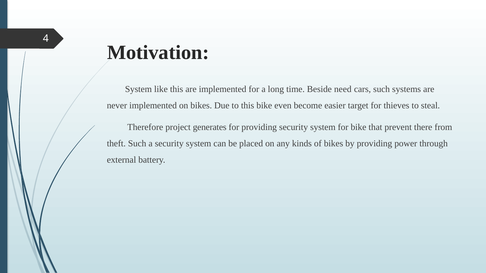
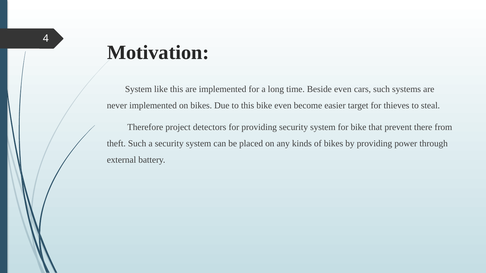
Beside need: need -> even
generates: generates -> detectors
